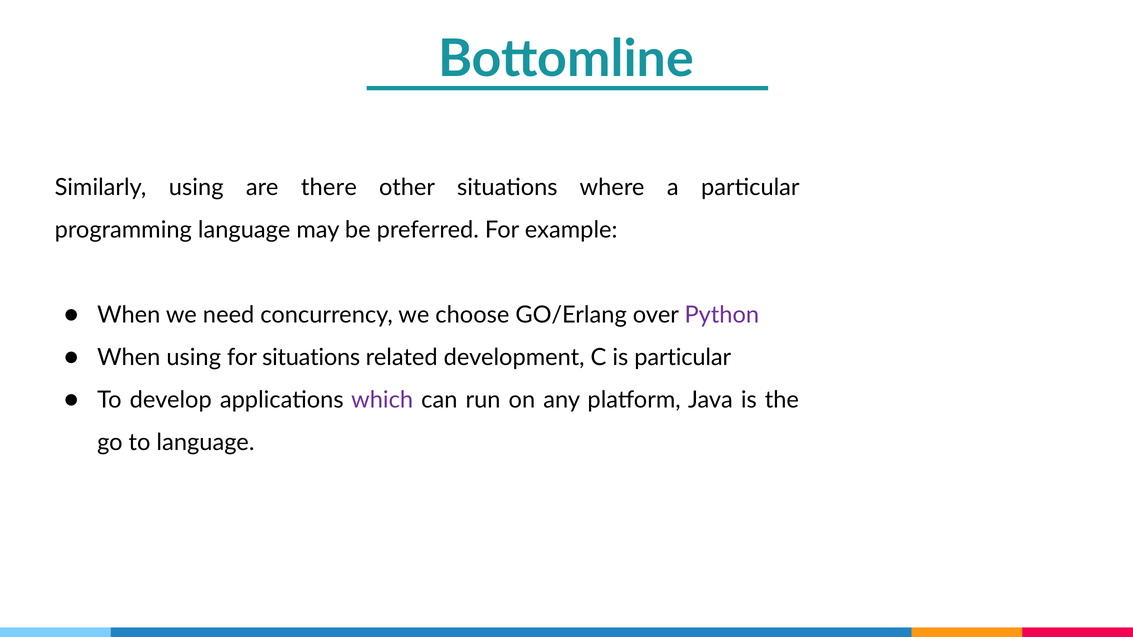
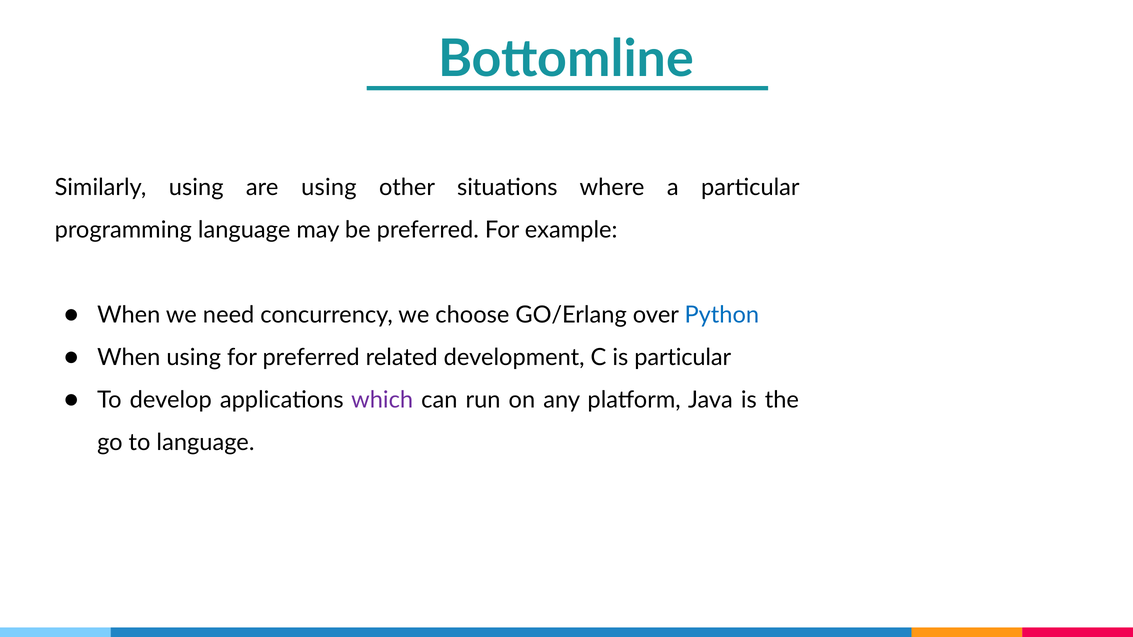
are there: there -> using
Python colour: purple -> blue
for situations: situations -> preferred
